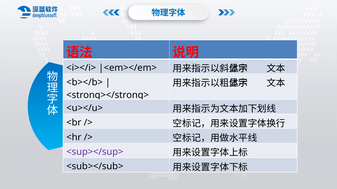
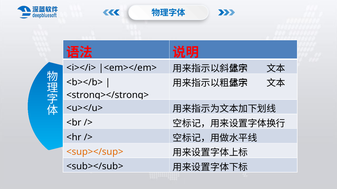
<sup></sup> colour: purple -> orange
